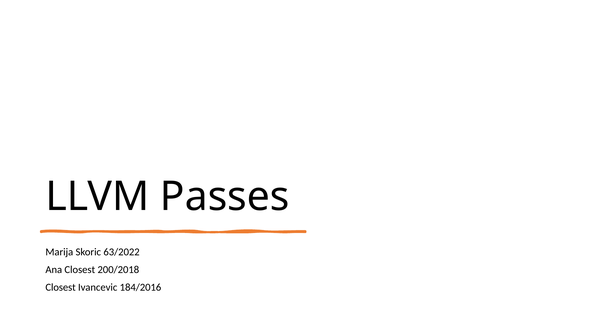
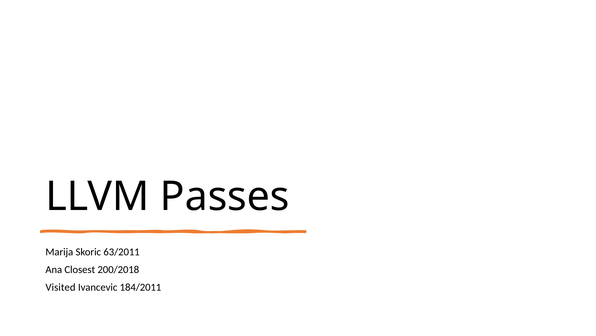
63/2022: 63/2022 -> 63/2011
Closest at (61, 287): Closest -> Visited
184/2016: 184/2016 -> 184/2011
